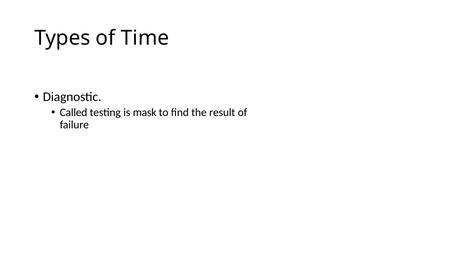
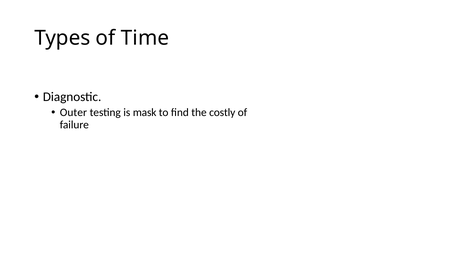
Called: Called -> Outer
result: result -> costly
